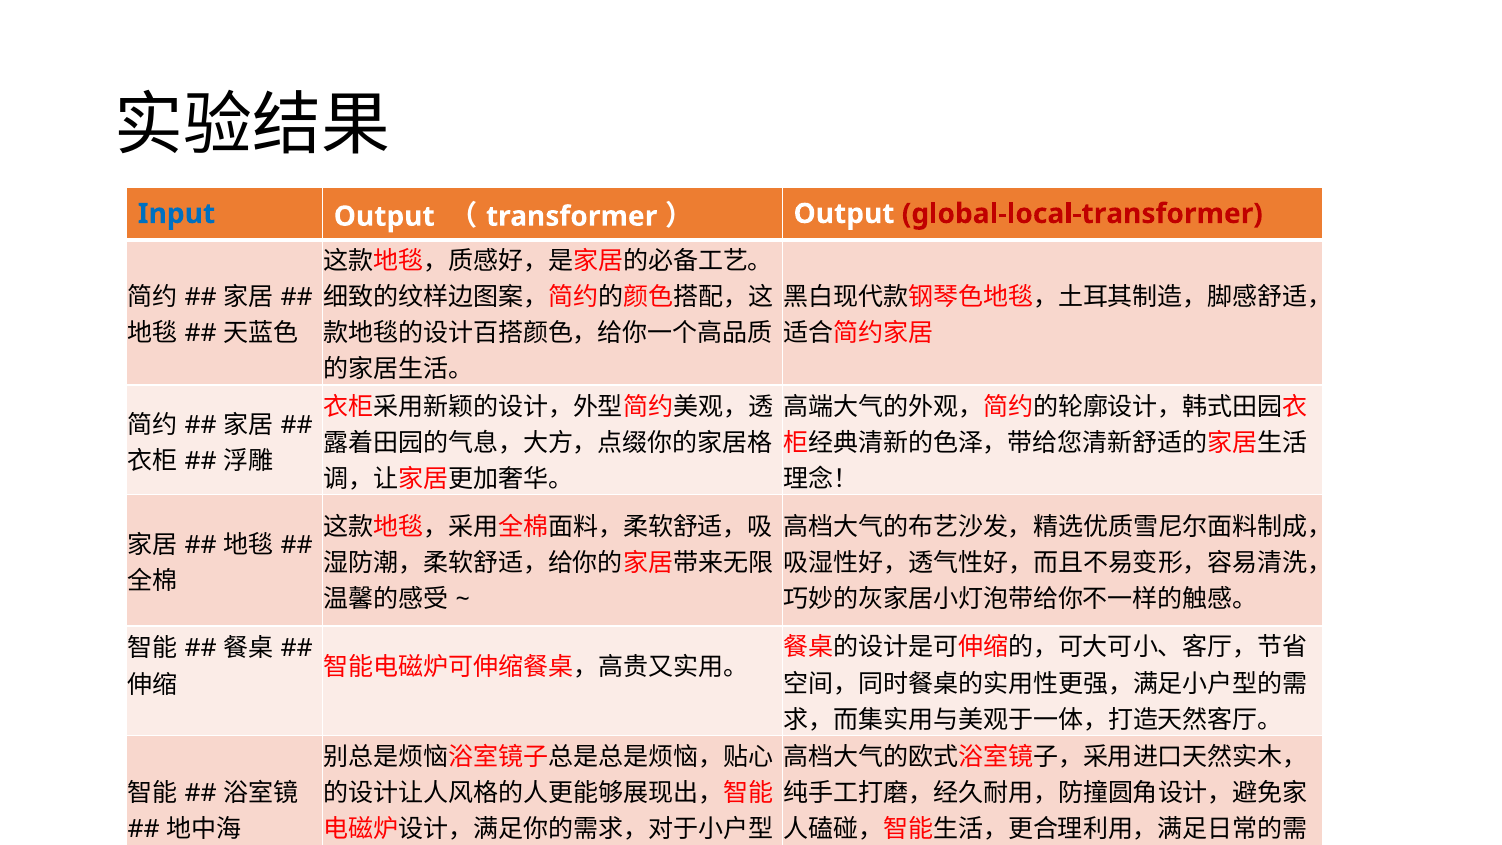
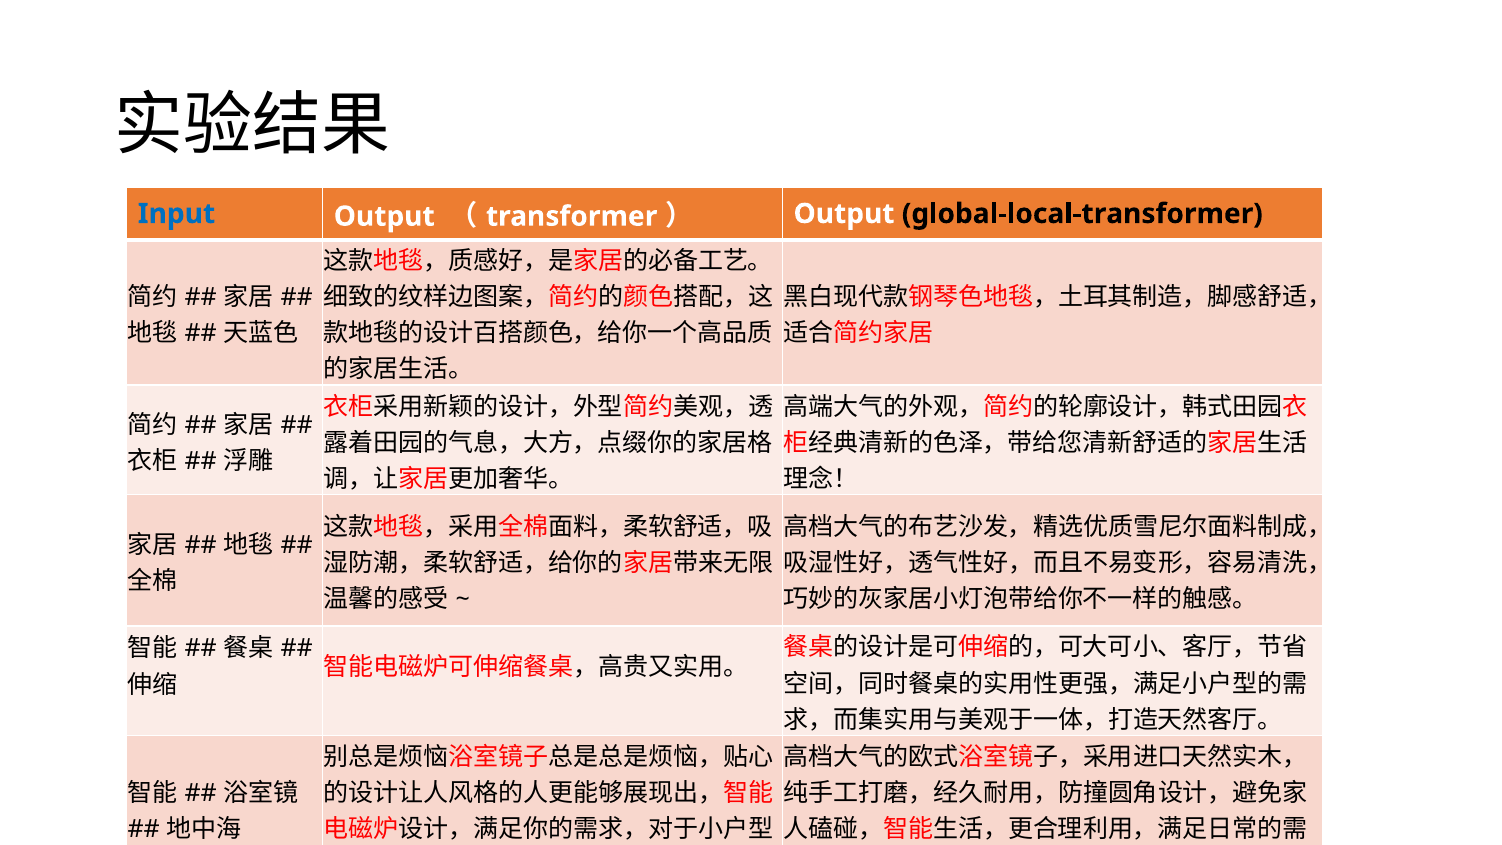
global-local-transformer colour: red -> black
